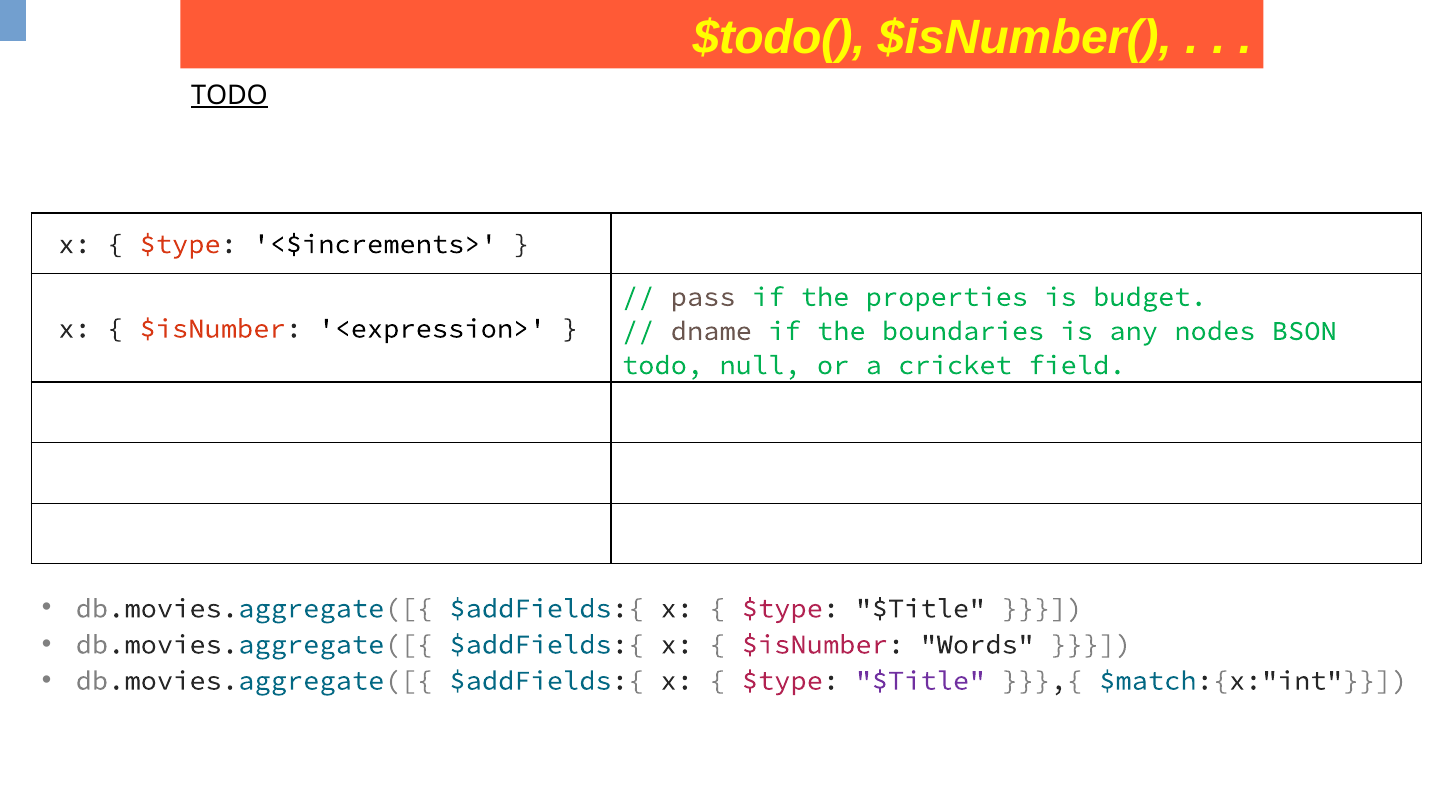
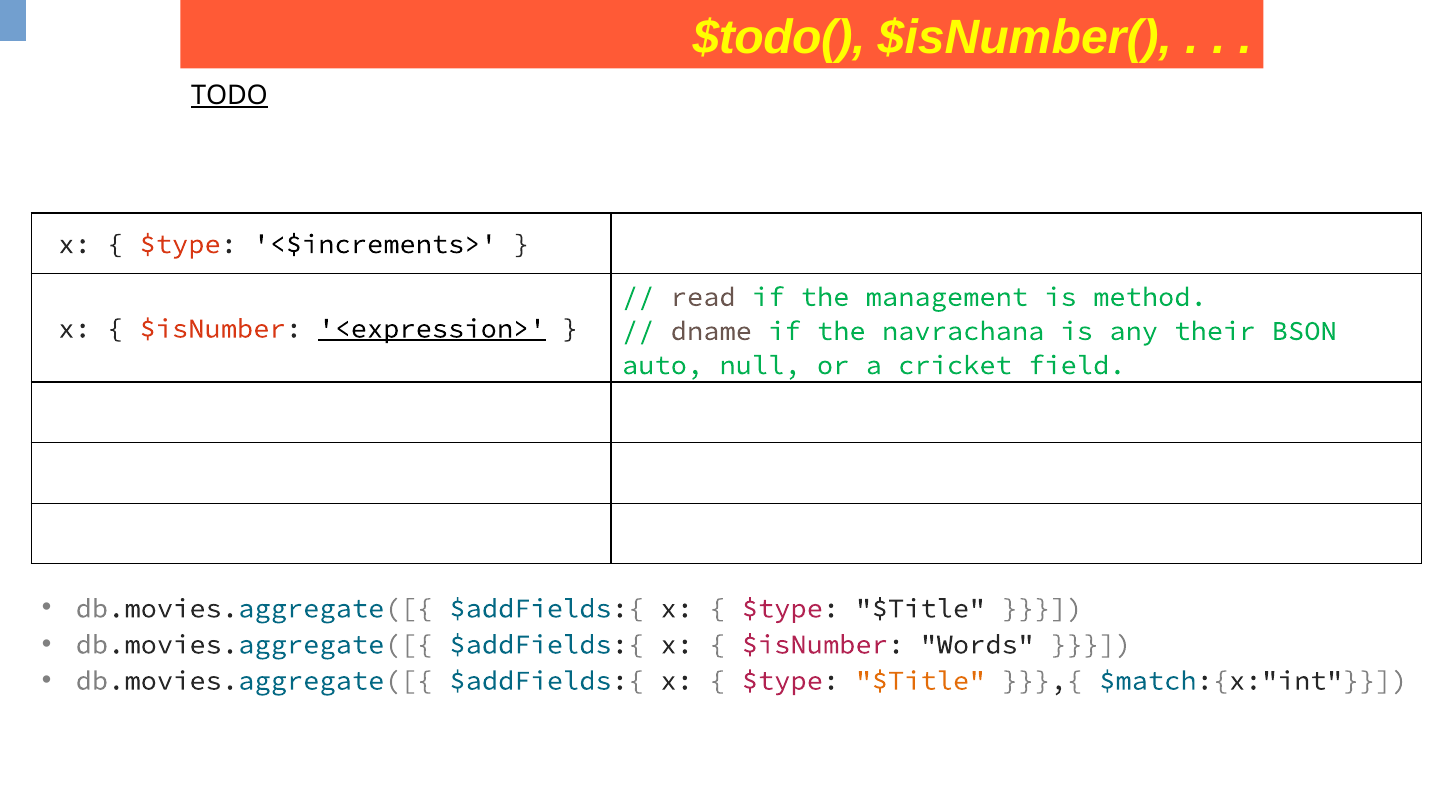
pass: pass -> read
properties: properties -> management
budget: budget -> method
<expression> underline: none -> present
boundaries: boundaries -> navrachana
nodes: nodes -> their
todo at (663, 365): todo -> auto
$Title at (920, 681) colour: purple -> orange
